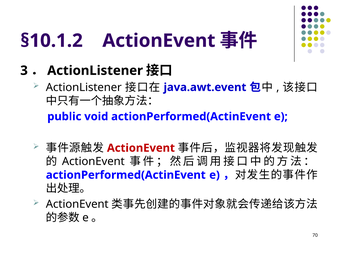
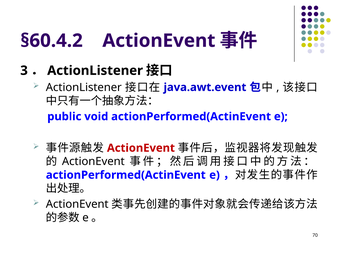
§10.1.2: §10.1.2 -> §60.4.2
